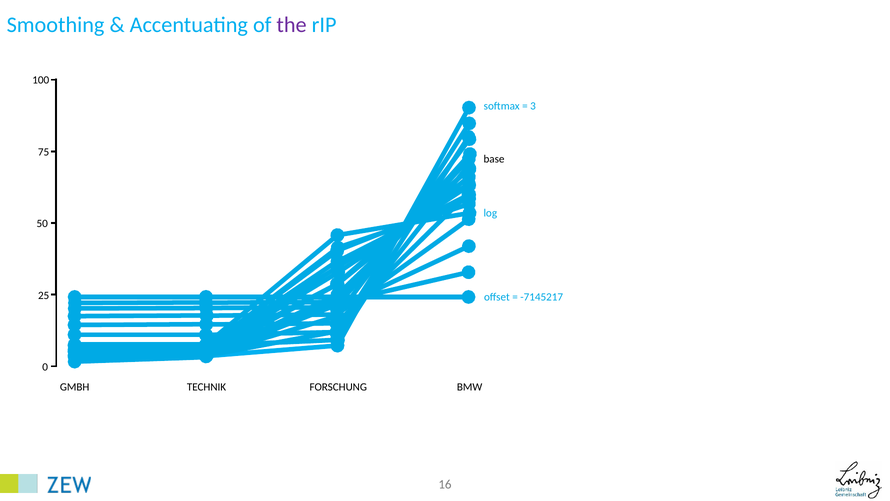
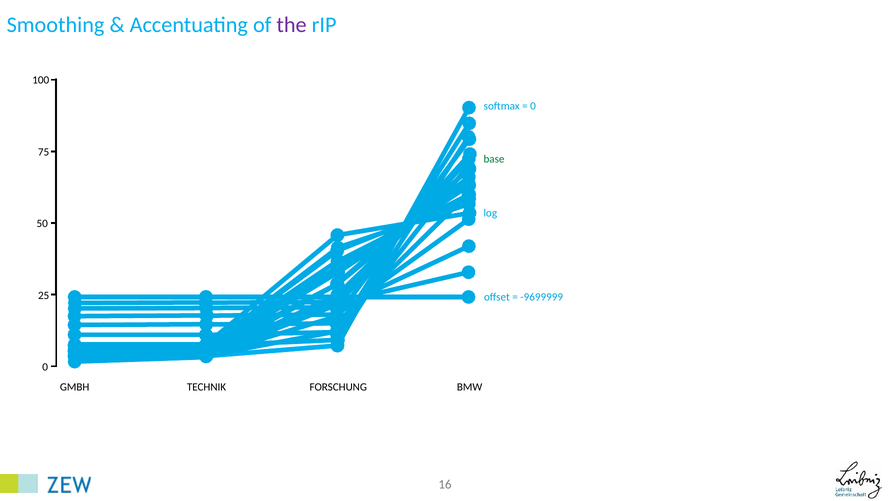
3 at (533, 106): 3 -> 0
base colour: black -> green
-7145217: -7145217 -> -9699999
